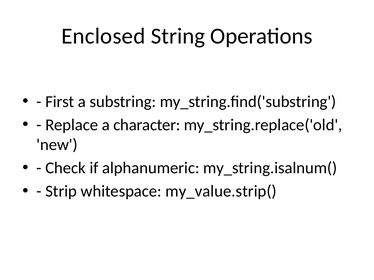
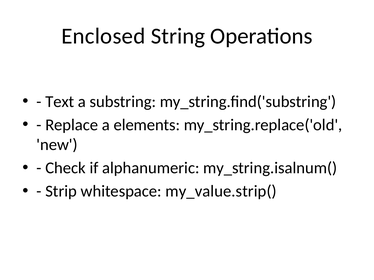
First: First -> Text
character: character -> elements
